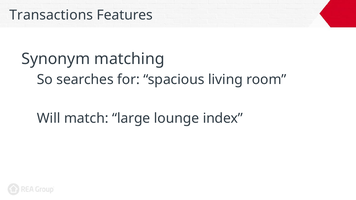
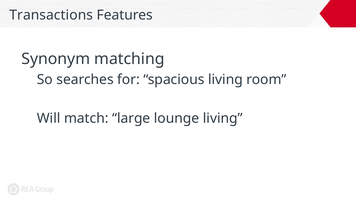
lounge index: index -> living
